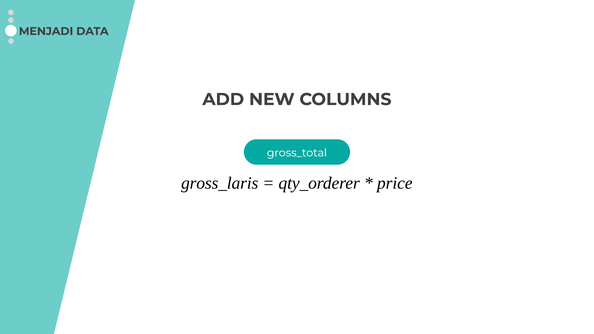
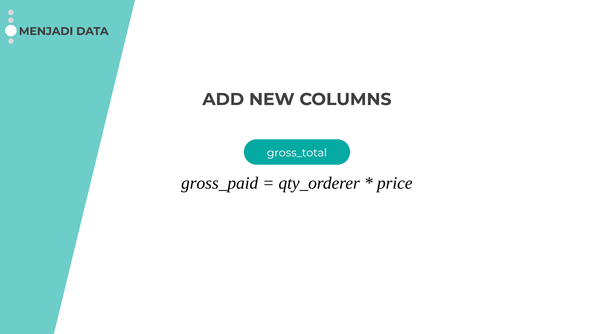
gross_laris: gross_laris -> gross_paid
